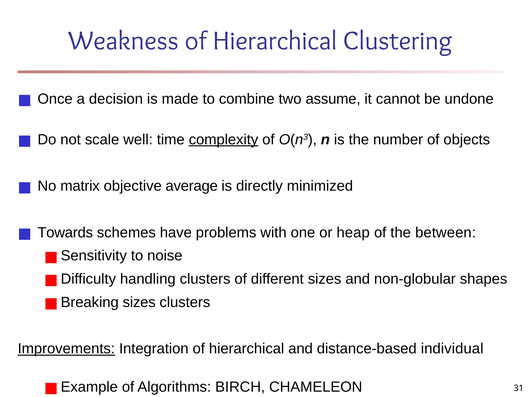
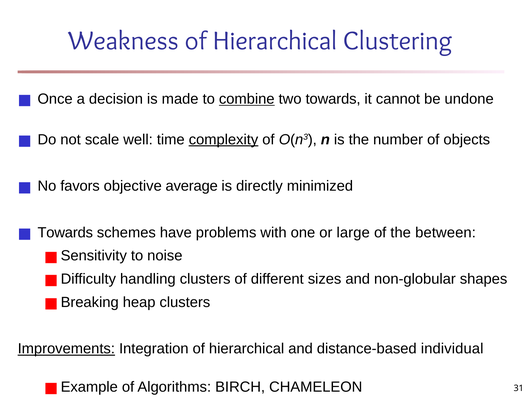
combine underline: none -> present
two assume: assume -> towards
matrix: matrix -> favors
heap: heap -> large
sizes at (139, 302): sizes -> heap
